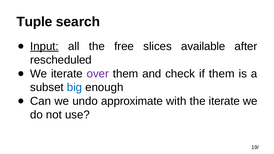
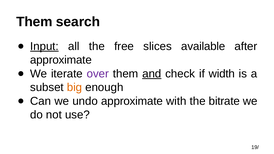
Tuple at (34, 22): Tuple -> Them
rescheduled at (61, 60): rescheduled -> approximate
and underline: none -> present
if them: them -> width
big colour: blue -> orange
the iterate: iterate -> bitrate
